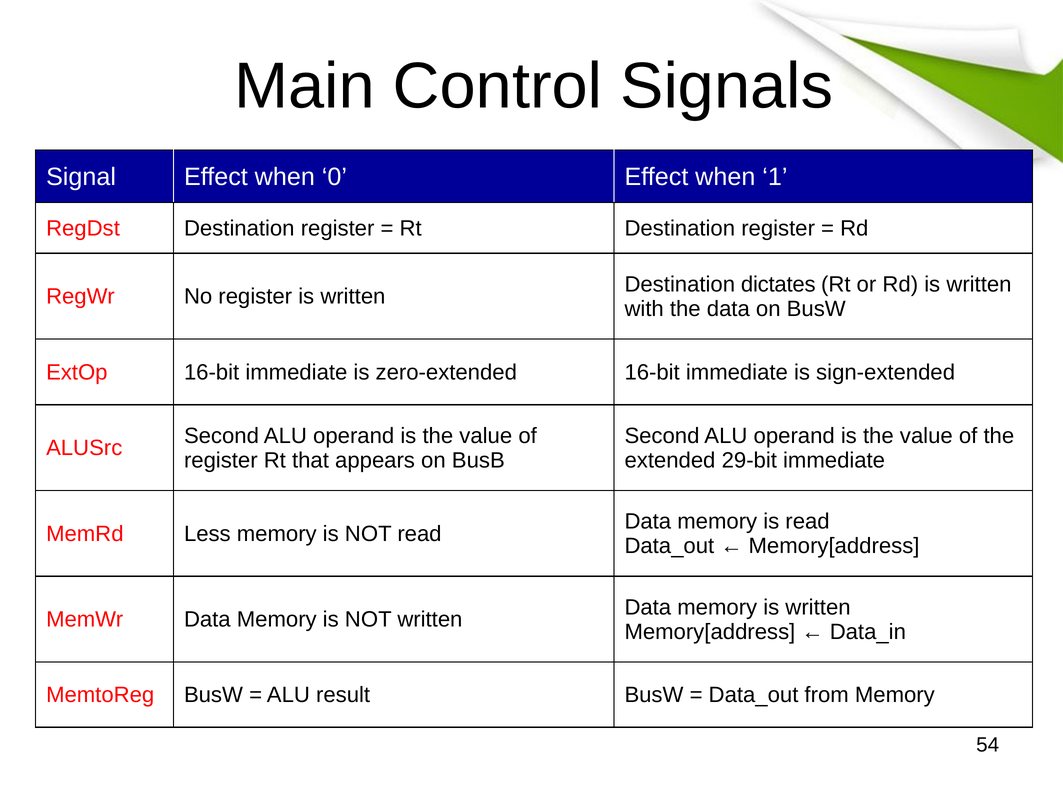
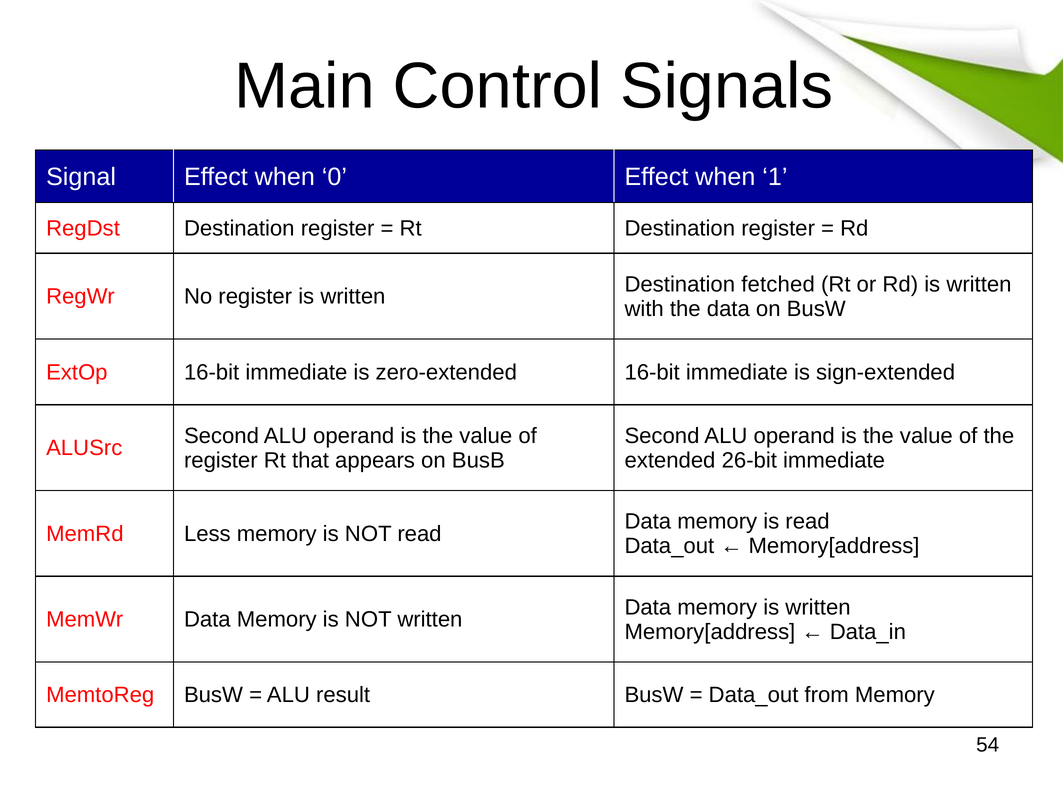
dictates: dictates -> fetched
29-bit: 29-bit -> 26-bit
